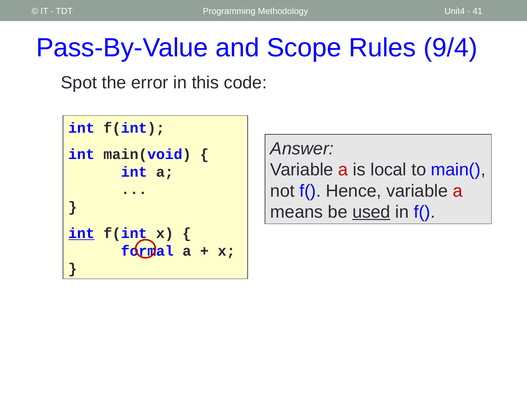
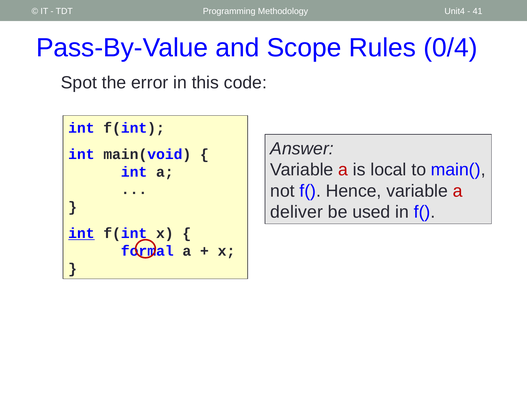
9/4: 9/4 -> 0/4
means: means -> deliver
used underline: present -> none
